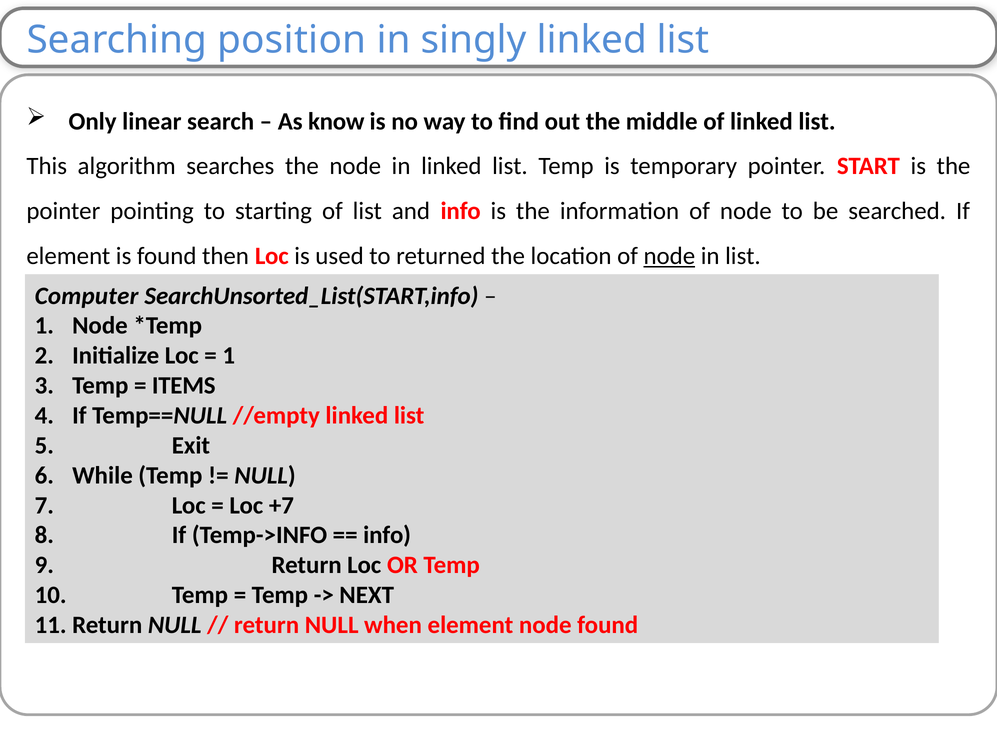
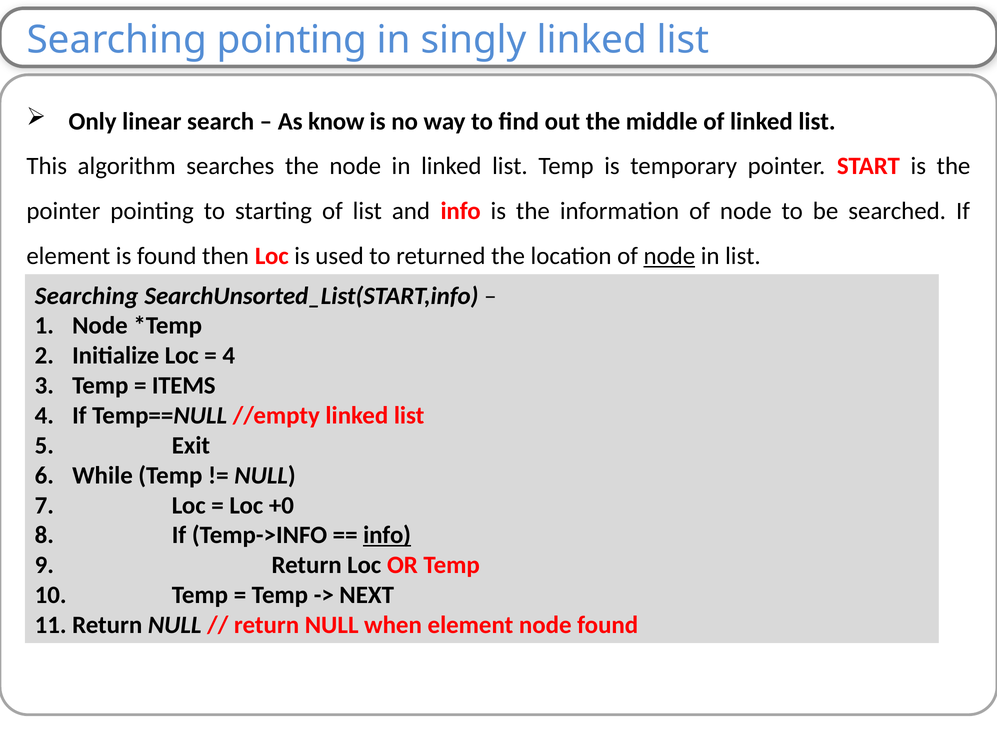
Searching position: position -> pointing
Computer at (87, 296): Computer -> Searching
1 at (229, 356): 1 -> 4
+7: +7 -> +0
info at (387, 535) underline: none -> present
